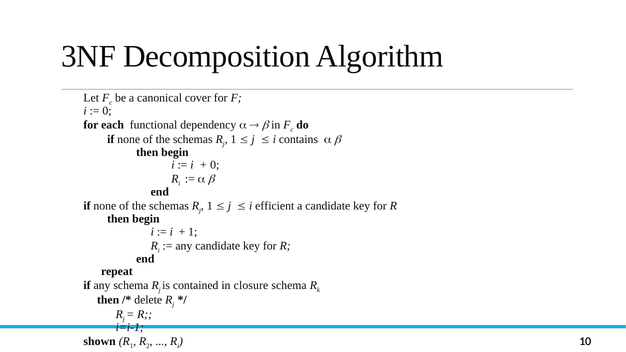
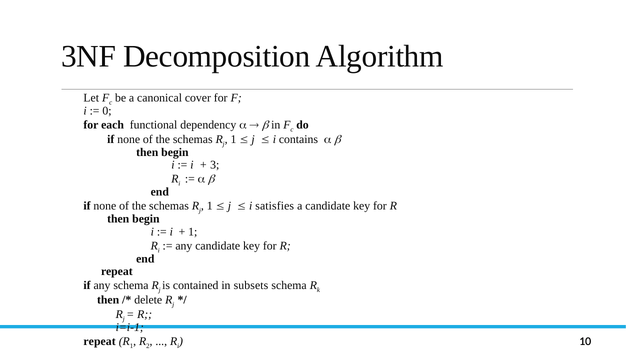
0 at (215, 165): 0 -> 3
efficient: efficient -> satisfies
closure: closure -> subsets
shown at (100, 342): shown -> repeat
